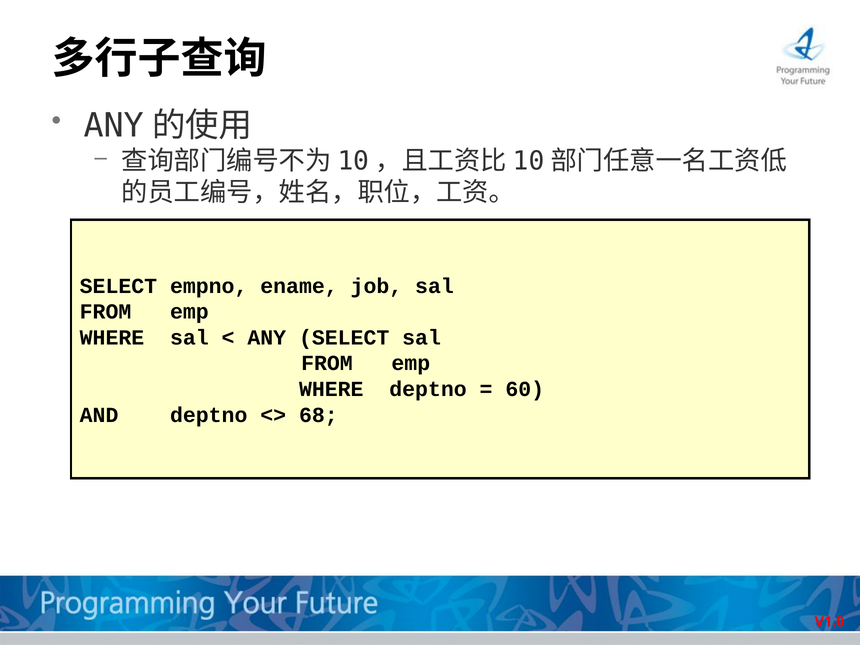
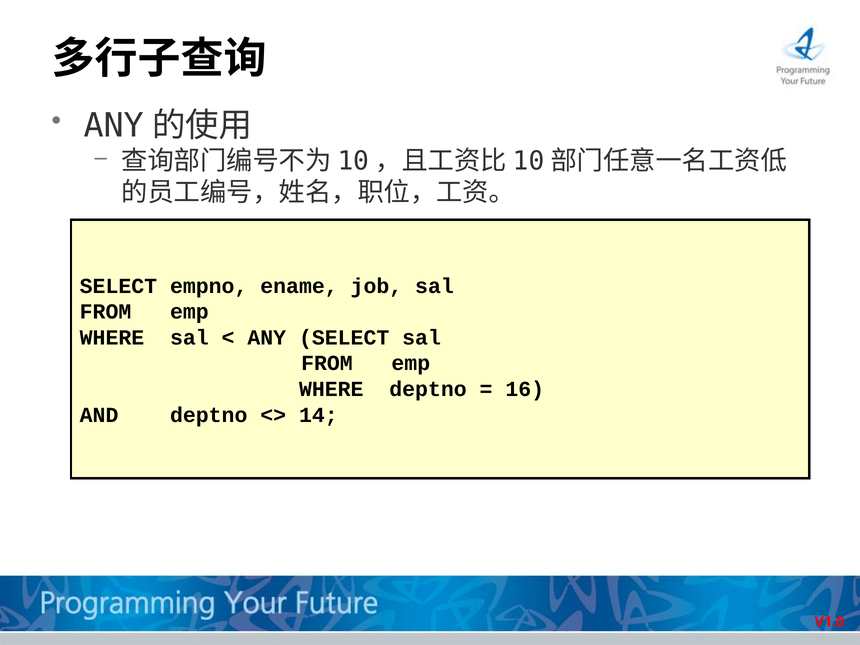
60: 60 -> 16
68: 68 -> 14
